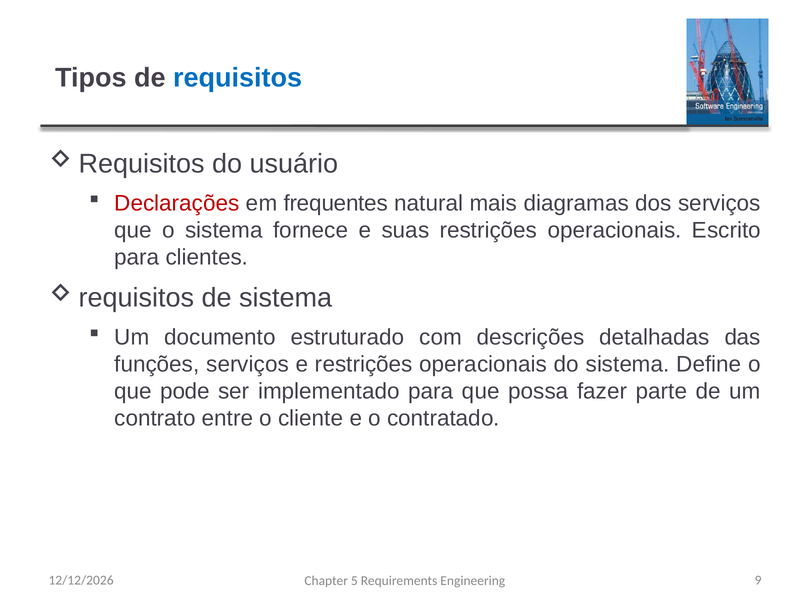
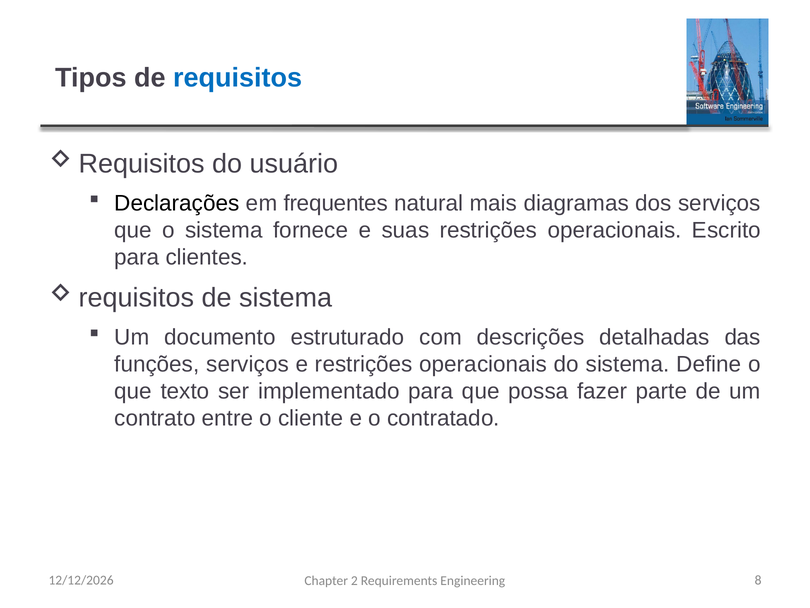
Declarações colour: red -> black
pode: pode -> texto
5: 5 -> 2
9: 9 -> 8
